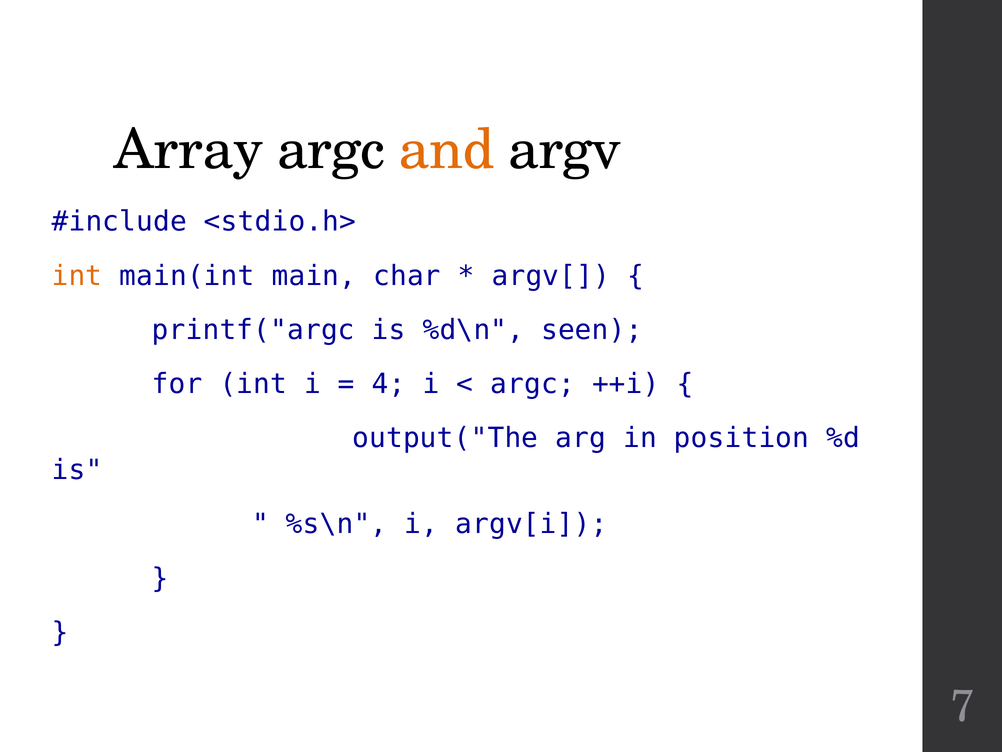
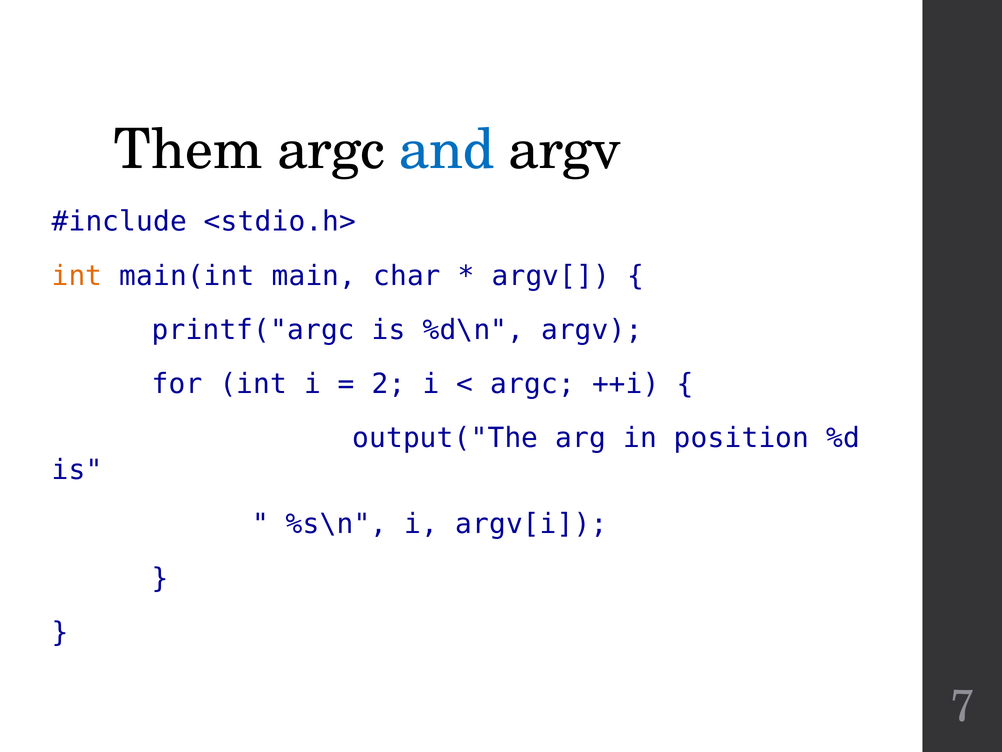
Array: Array -> Them
and colour: orange -> blue
%d\n seen: seen -> argv
4: 4 -> 2
